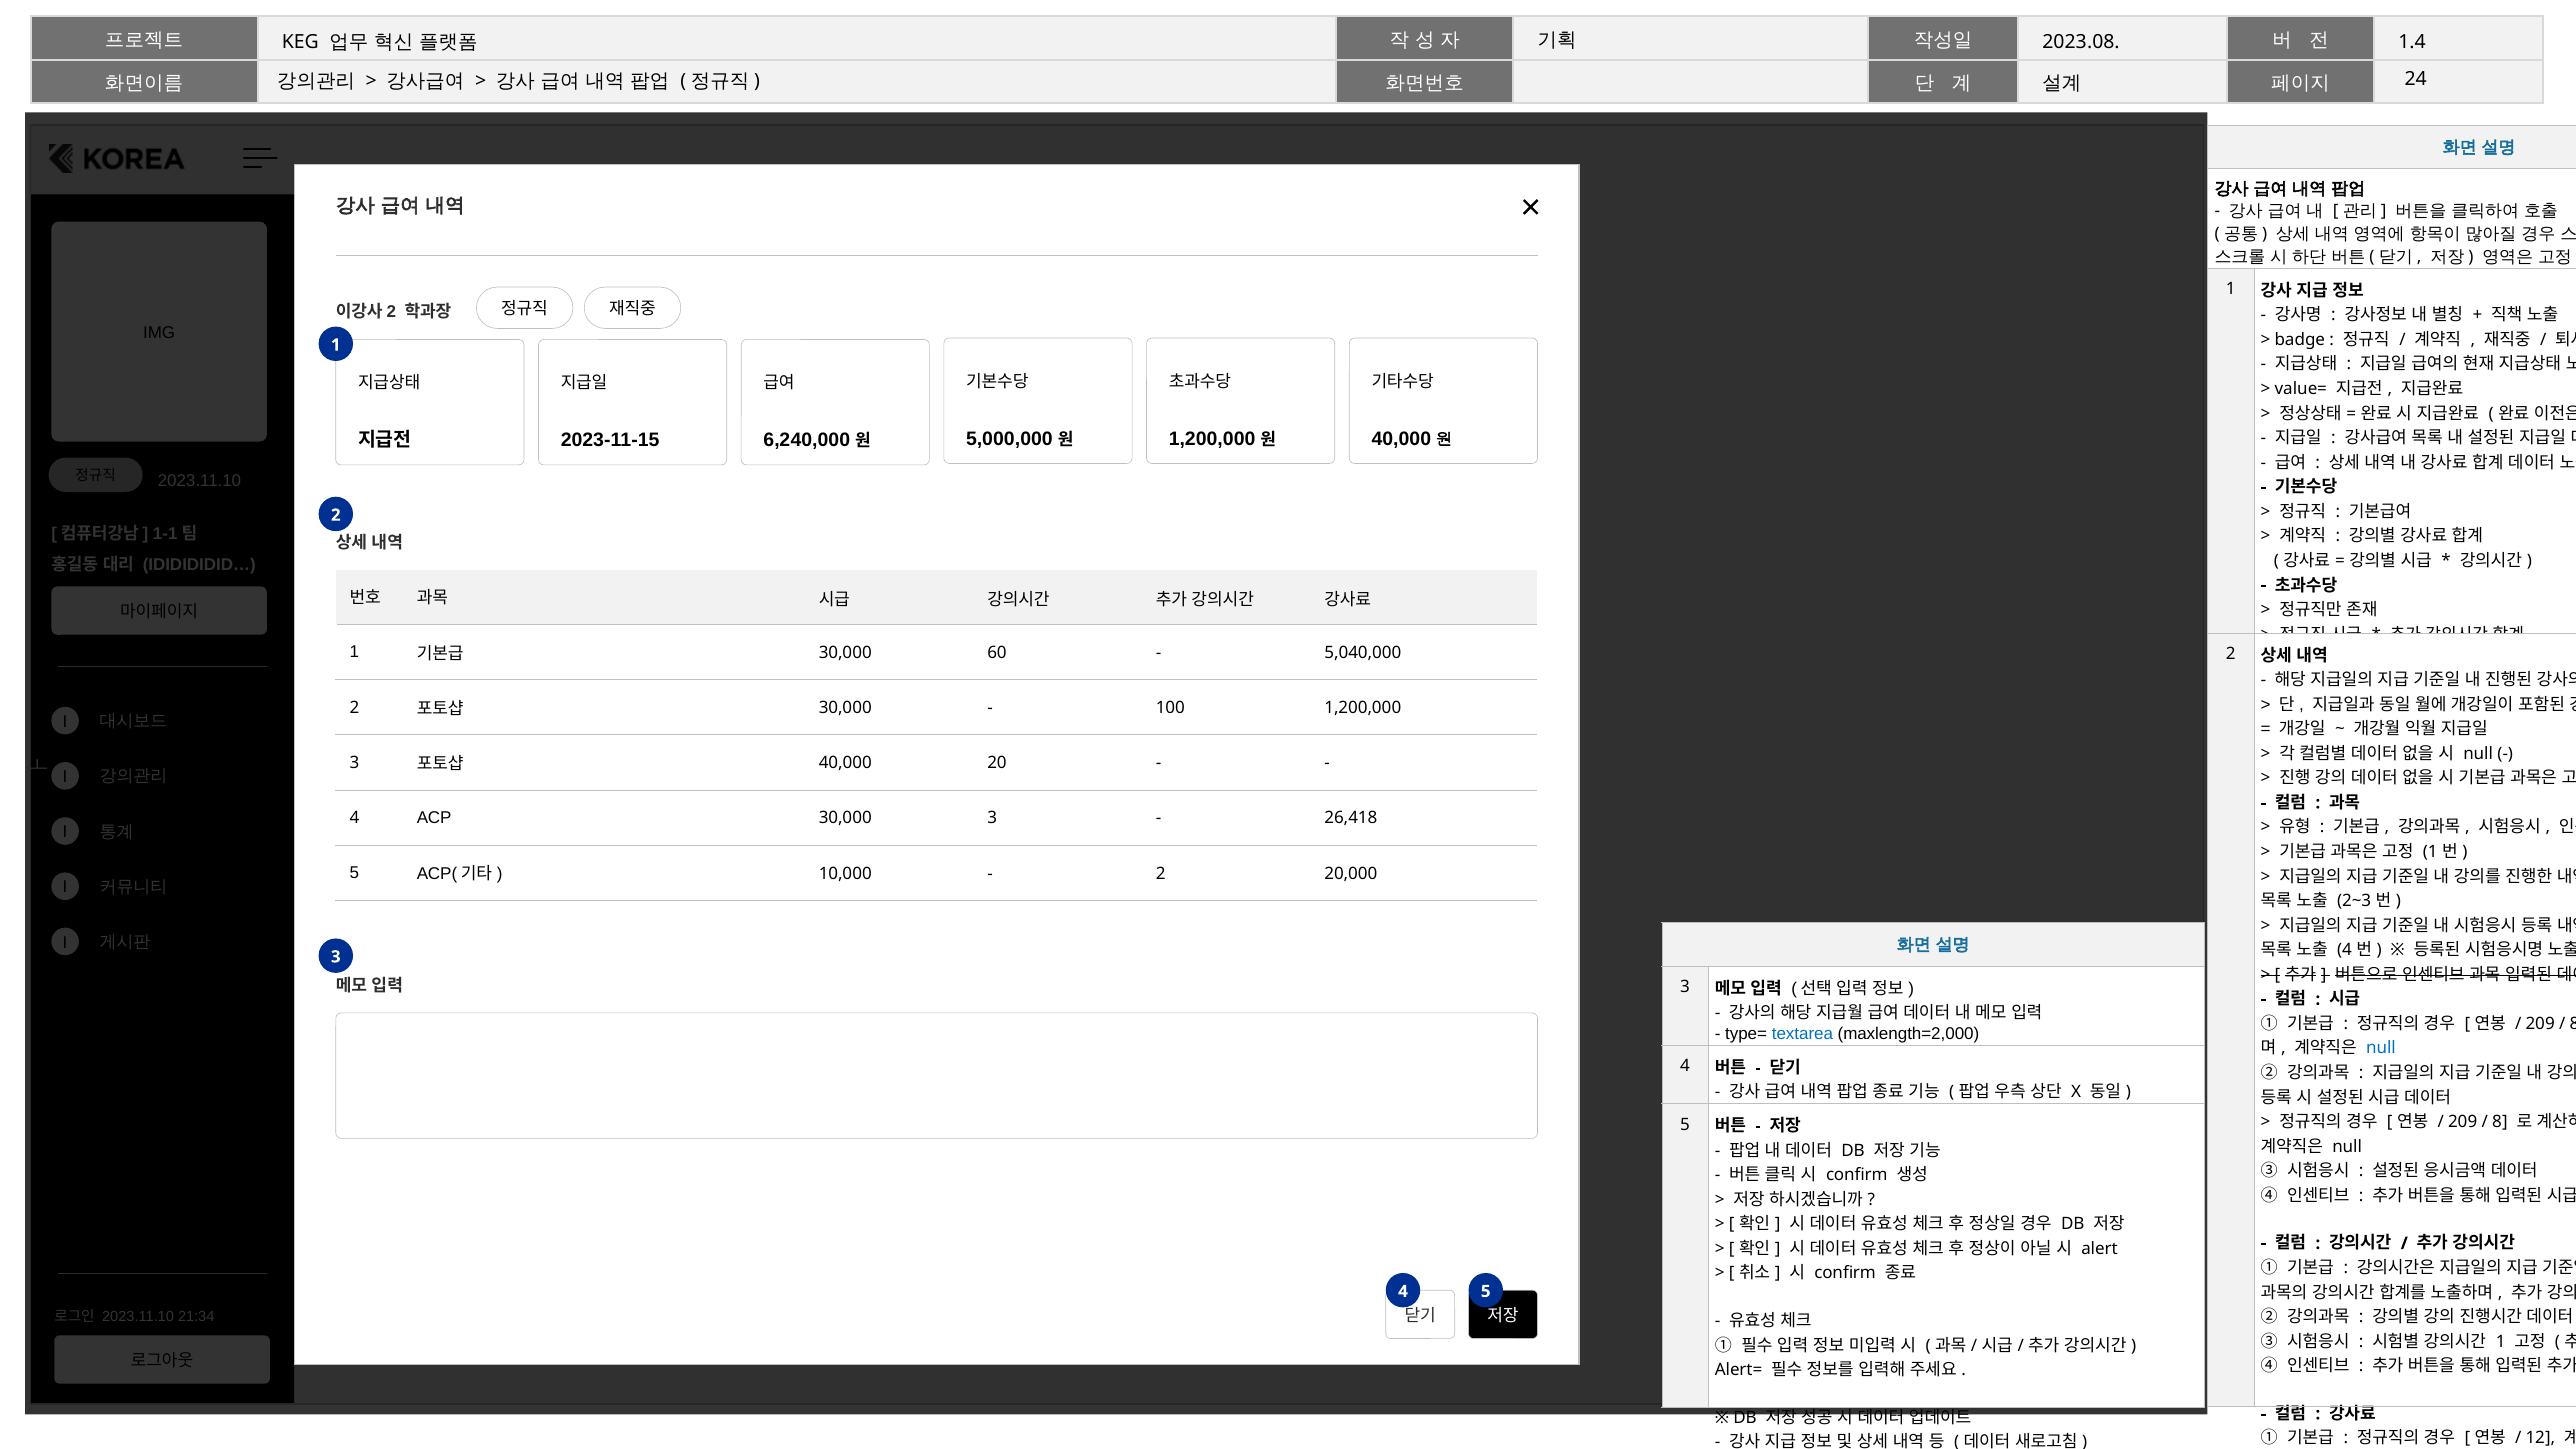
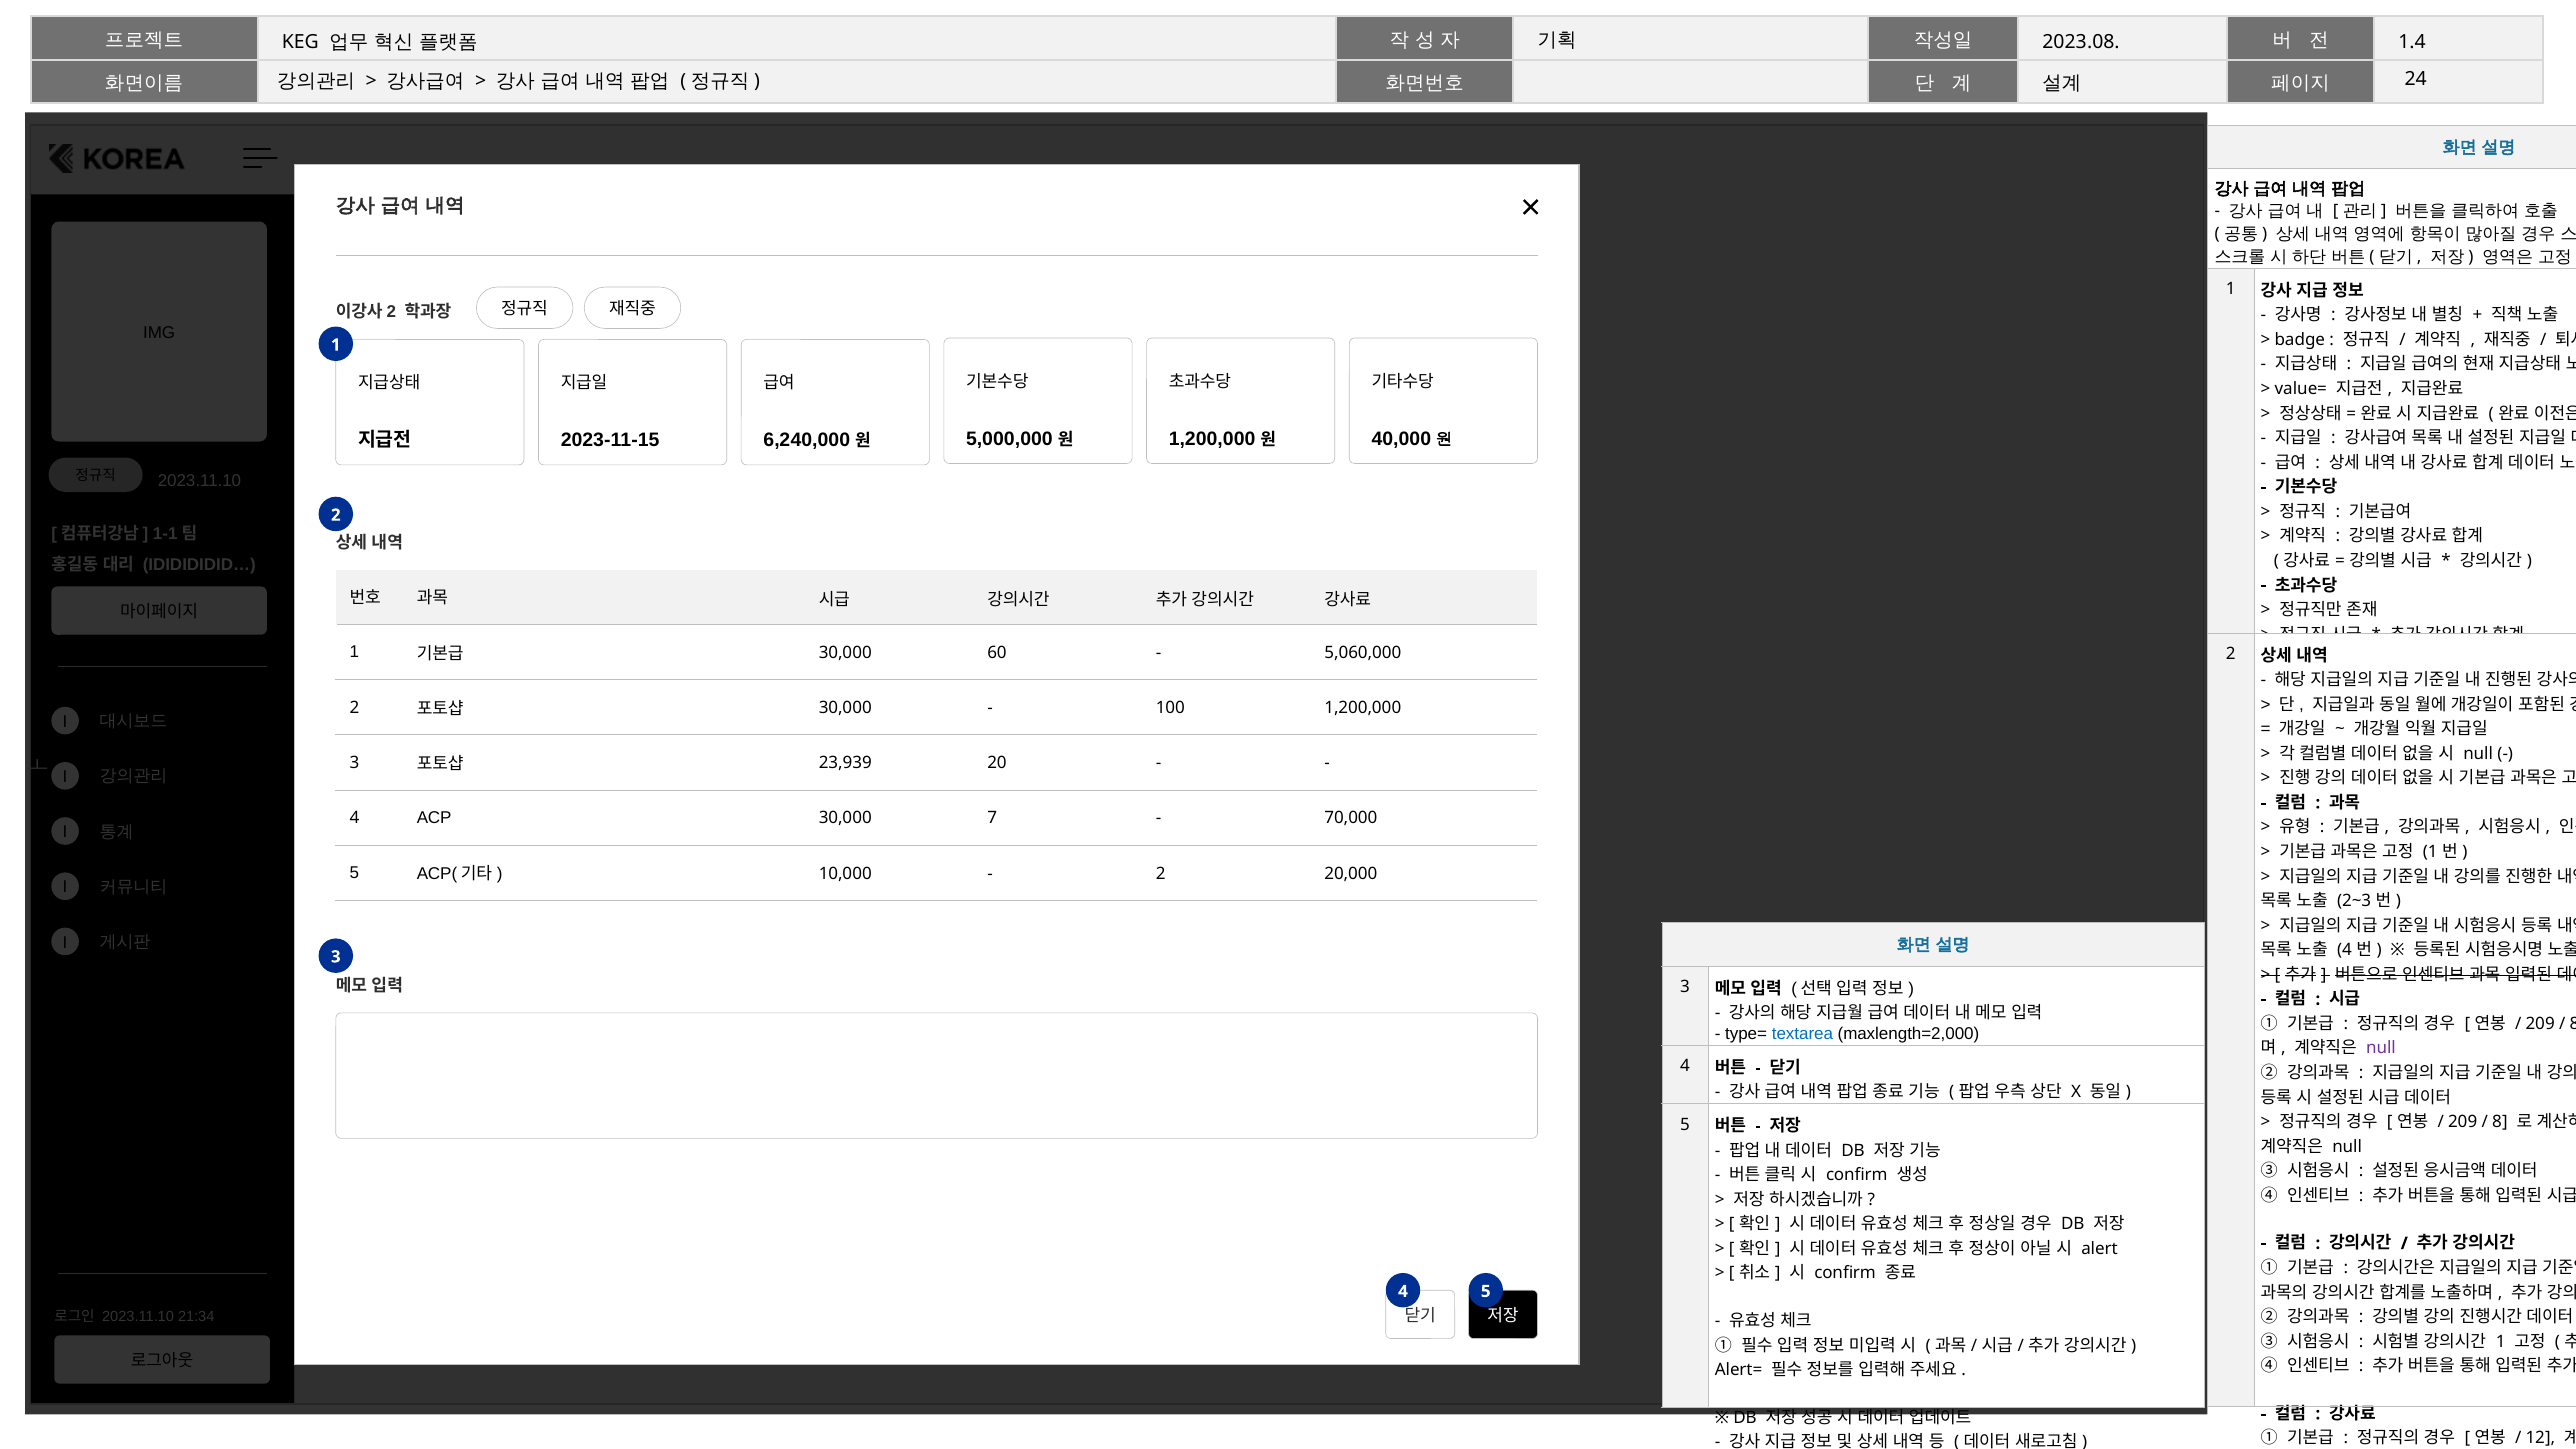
5,040,000: 5,040,000 -> 5,060,000
40,000: 40,000 -> 23,939
30,000 3: 3 -> 7
26,418: 26,418 -> 70,000
null at (2381, 1048) colour: blue -> purple
